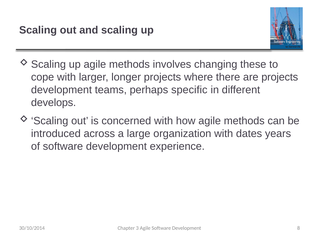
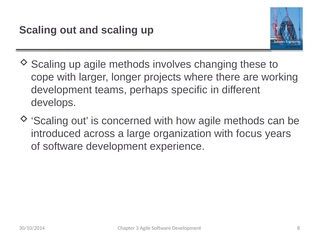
are projects: projects -> working
dates: dates -> focus
